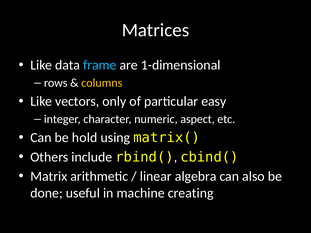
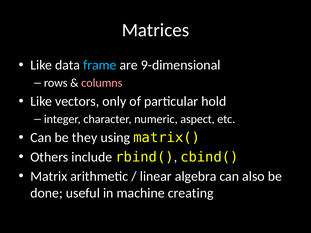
1-dimensional: 1-dimensional -> 9-dimensional
columns colour: yellow -> pink
easy: easy -> hold
hold: hold -> they
